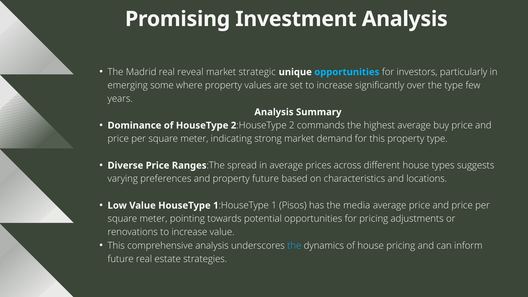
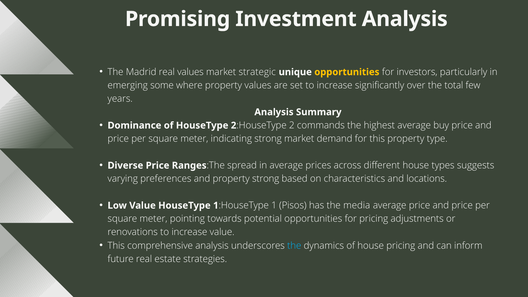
real reveal: reveal -> values
opportunities at (347, 72) colour: light blue -> yellow
the type: type -> total
property future: future -> strong
